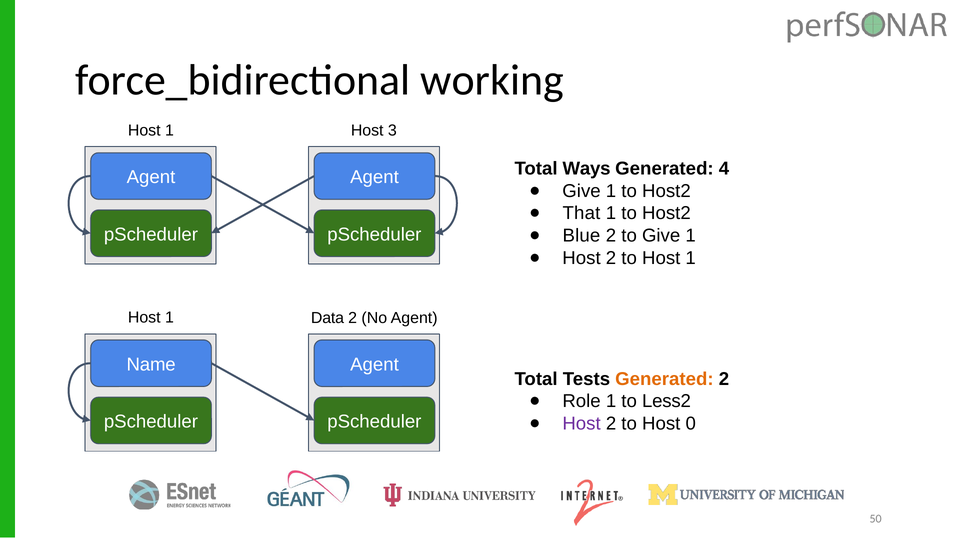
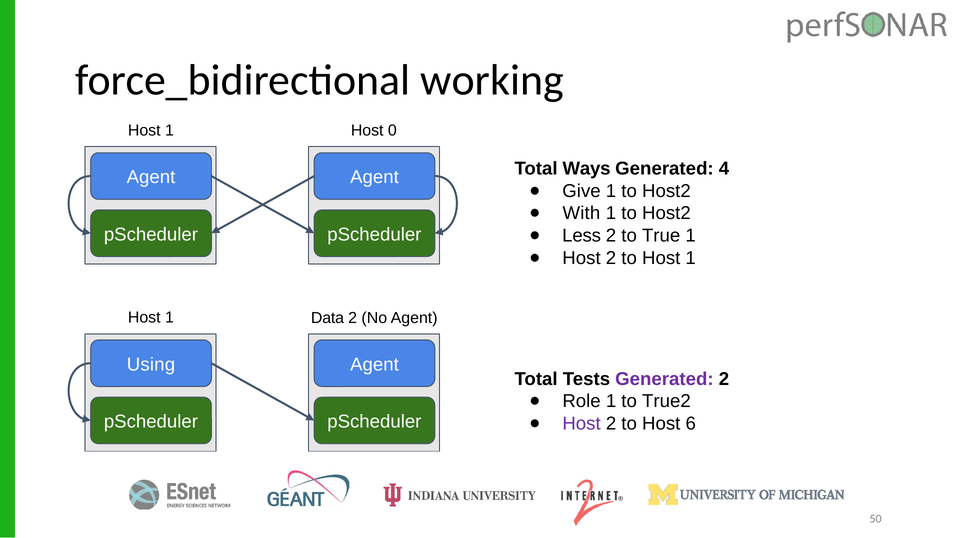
3: 3 -> 0
That: That -> With
Blue: Blue -> Less
to Give: Give -> True
Name: Name -> Using
Generated at (664, 379) colour: orange -> purple
Less2: Less2 -> True2
0: 0 -> 6
